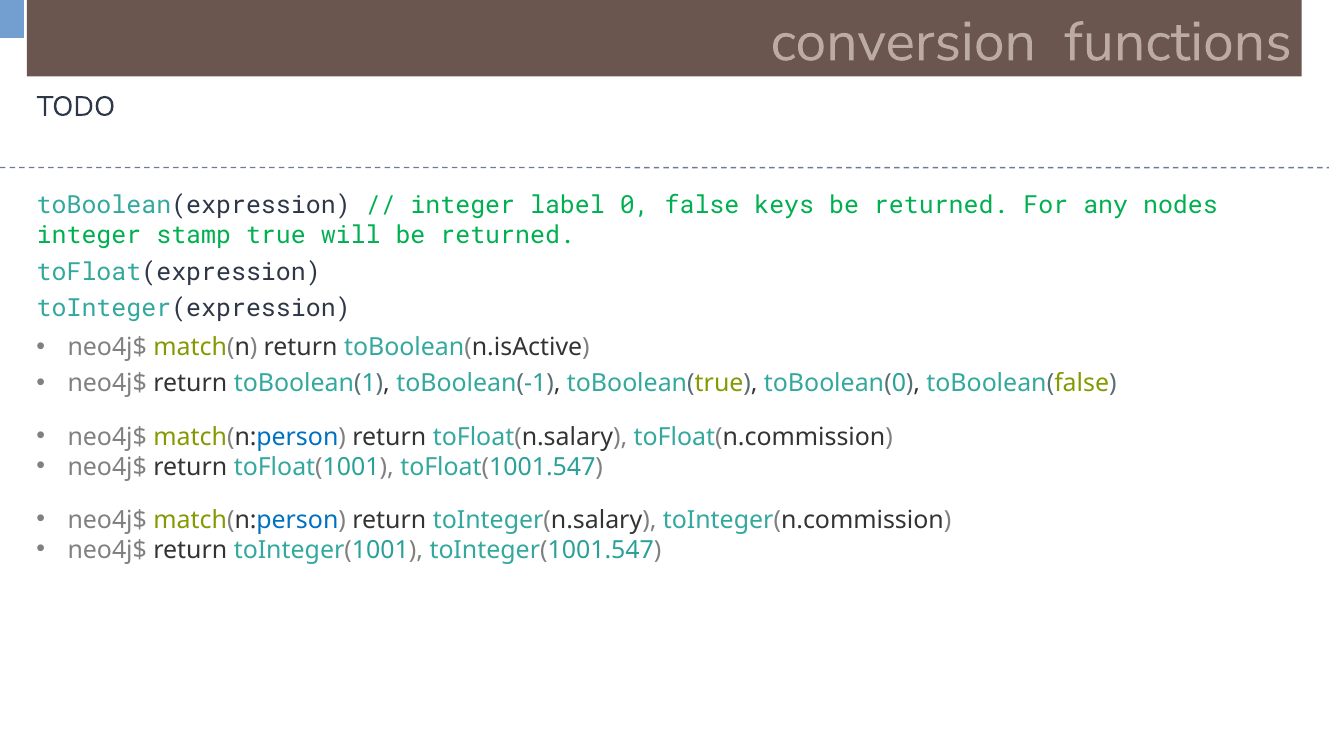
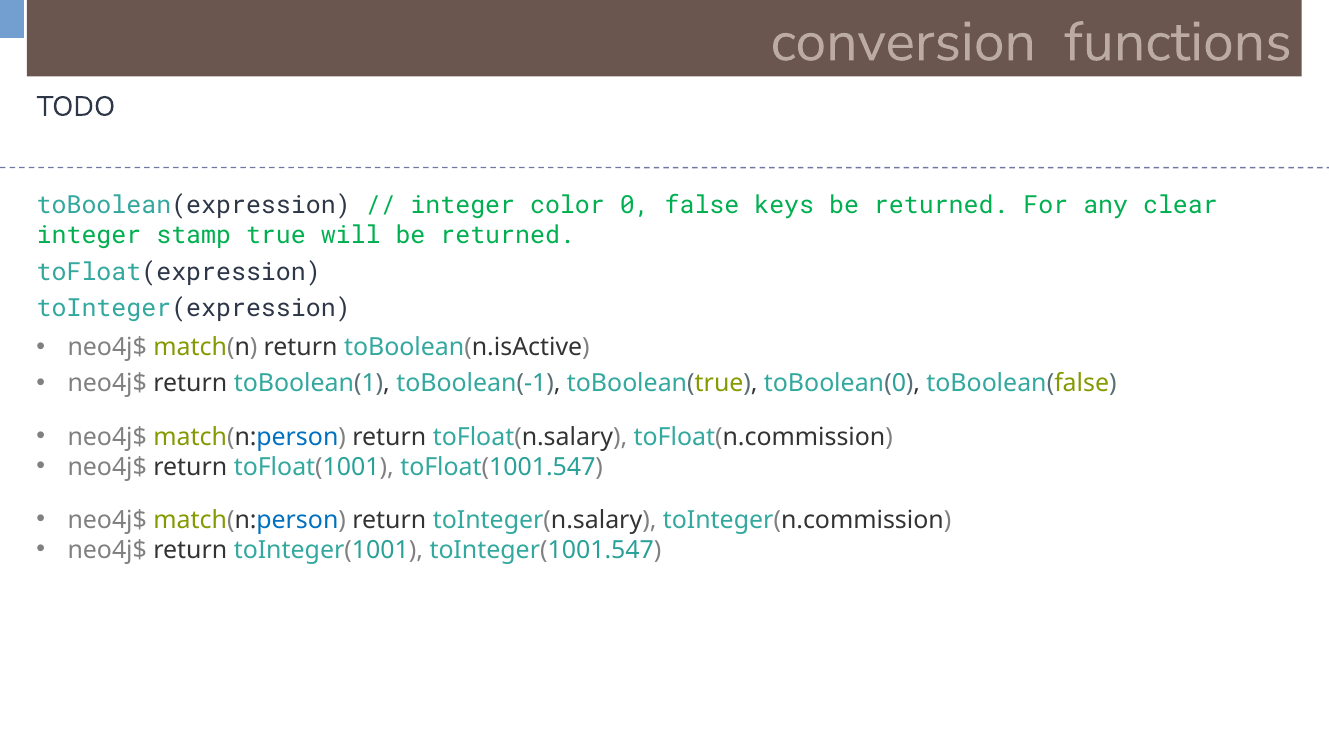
label: label -> color
nodes: nodes -> clear
